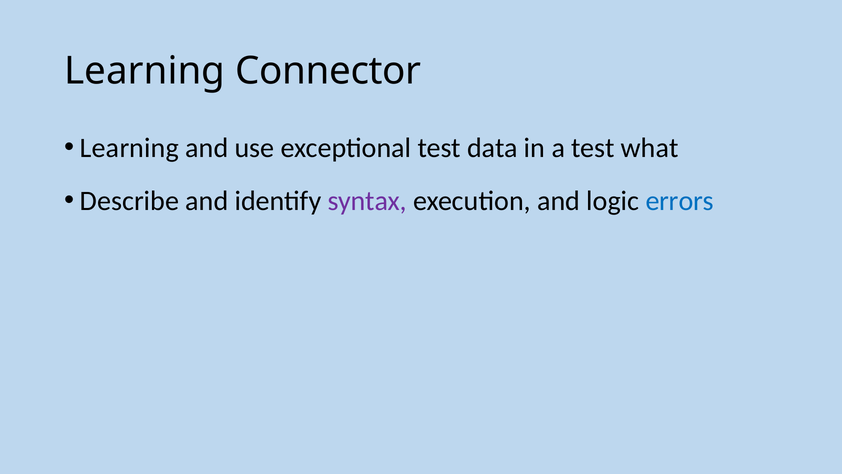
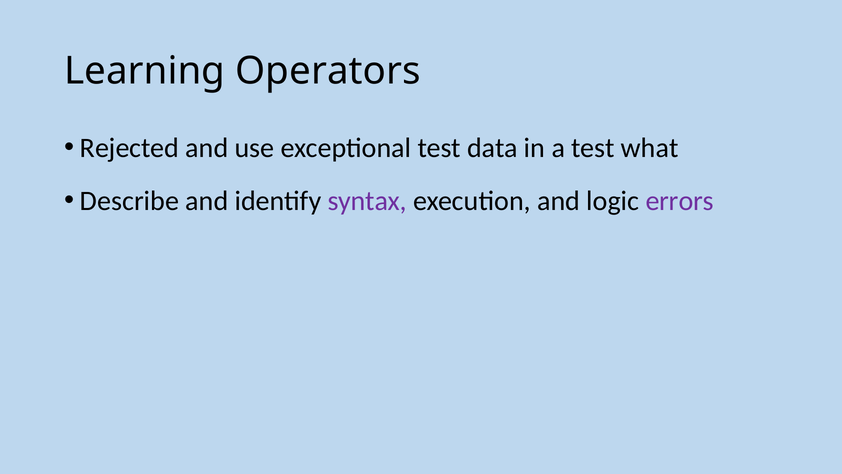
Connector: Connector -> Operators
Learning at (129, 148): Learning -> Rejected
errors colour: blue -> purple
